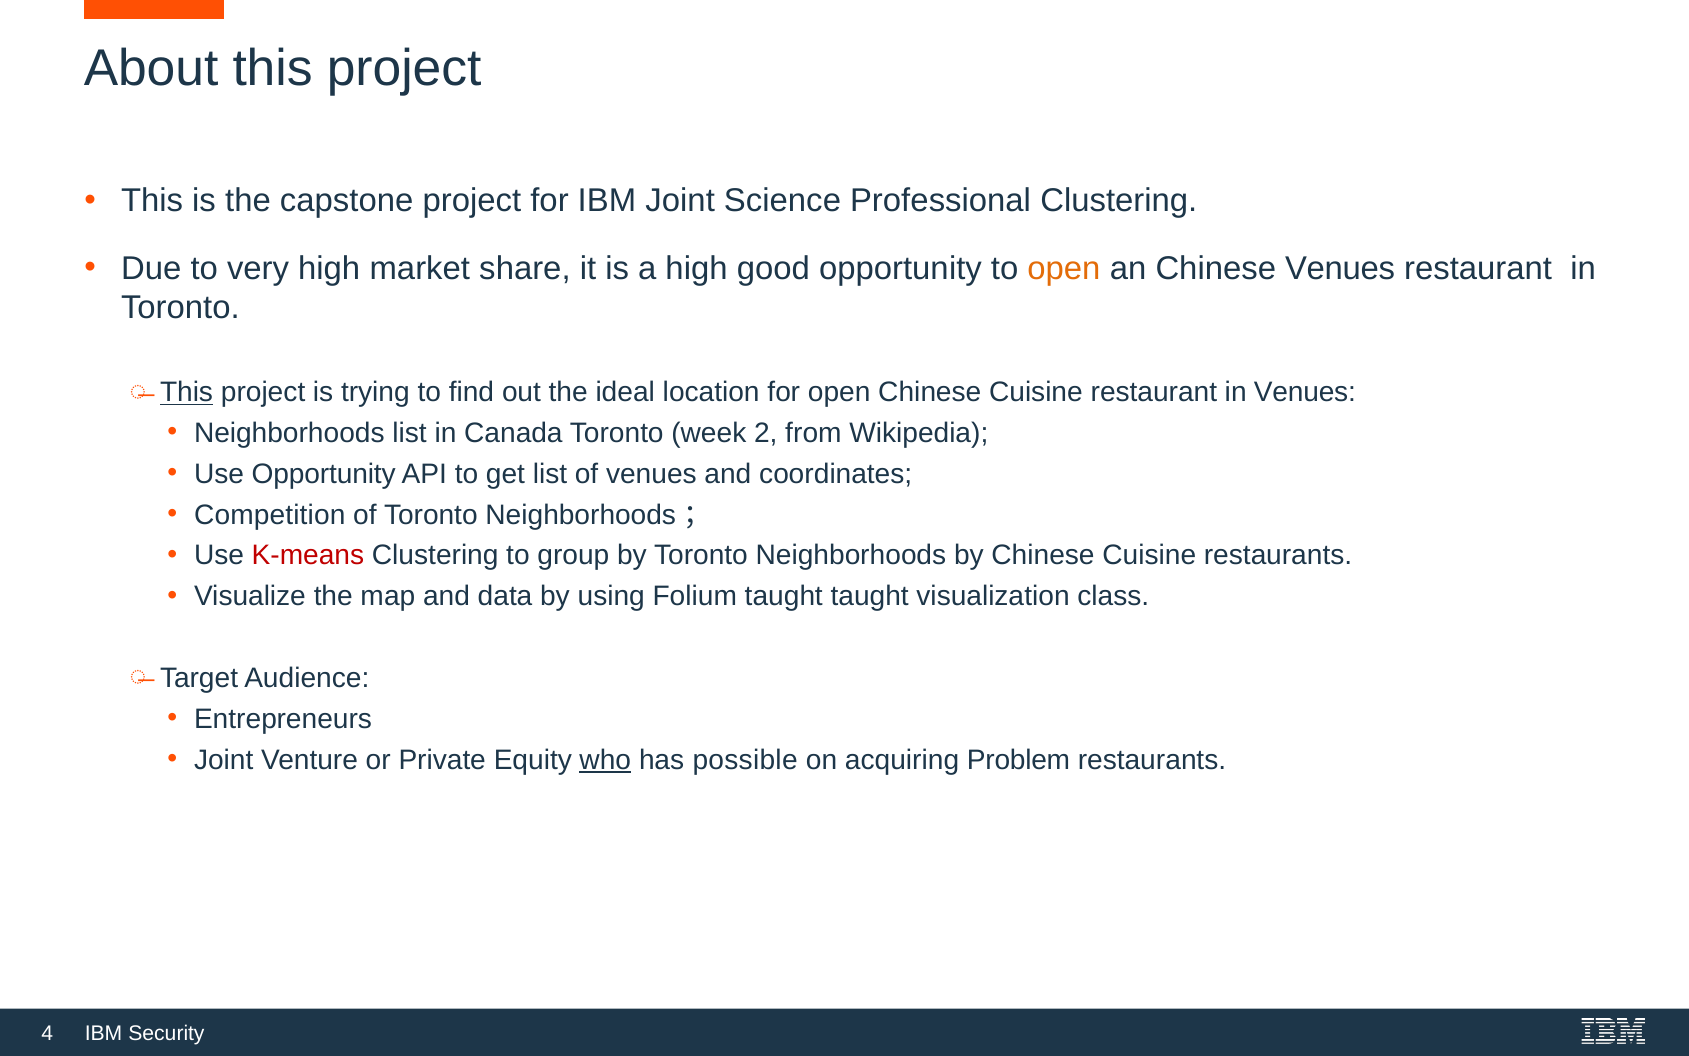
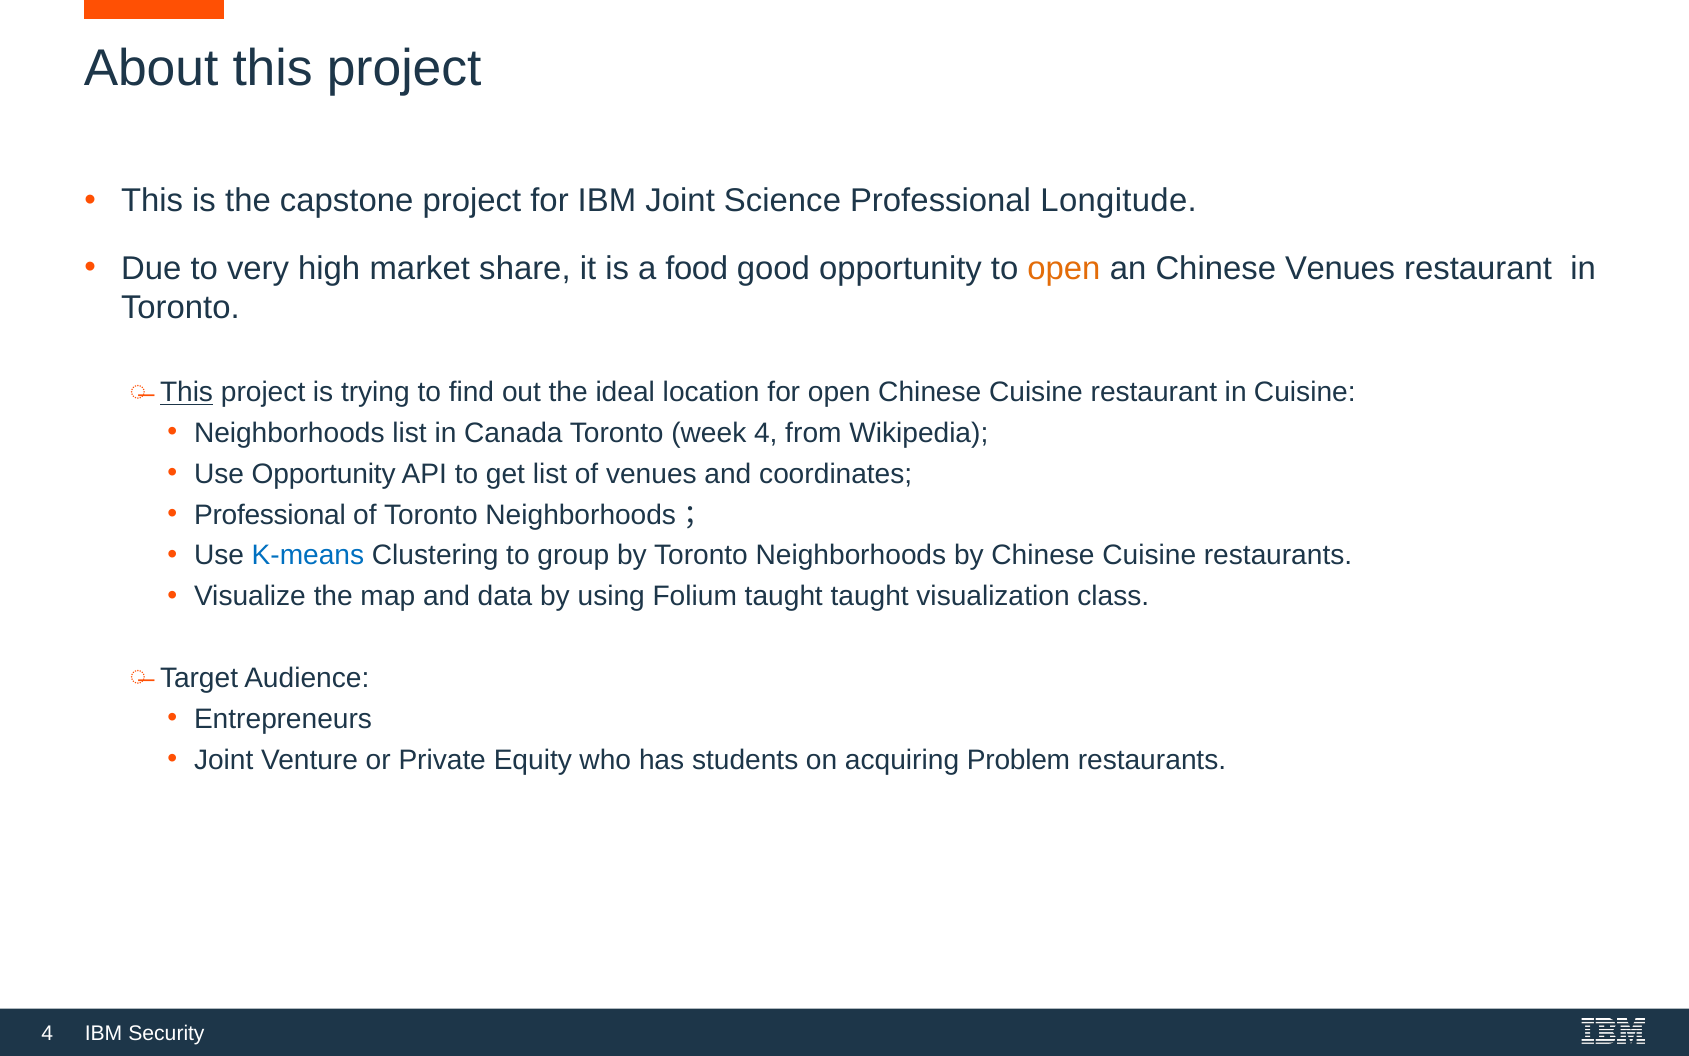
Professional Clustering: Clustering -> Longitude
a high: high -> food
in Venues: Venues -> Cuisine
week 2: 2 -> 4
Competition at (270, 515): Competition -> Professional
K-means colour: red -> blue
who underline: present -> none
possible: possible -> students
